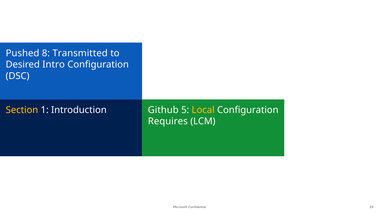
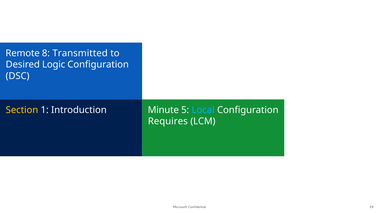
Pushed: Pushed -> Remote
Intro: Intro -> Logic
Github: Github -> Minute
Local colour: yellow -> light blue
